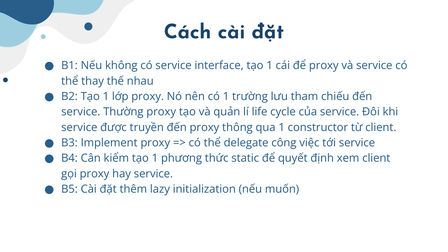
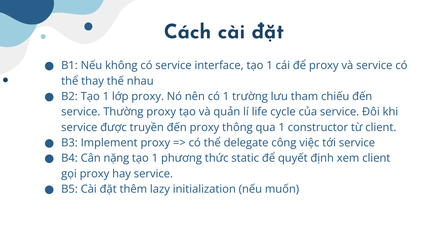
kiểm: kiểm -> nặng
